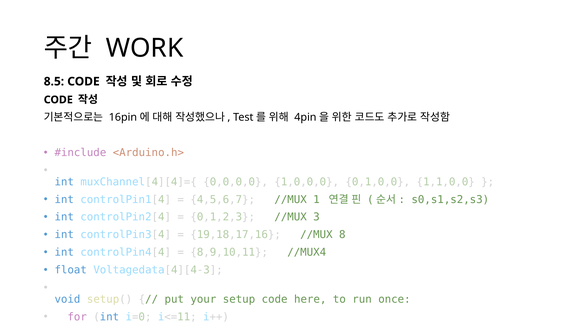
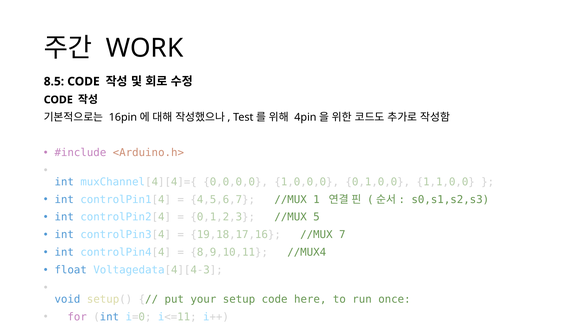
//MUX 3: 3 -> 5
8: 8 -> 7
